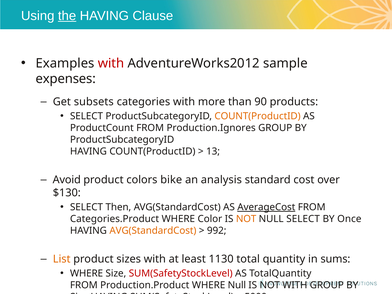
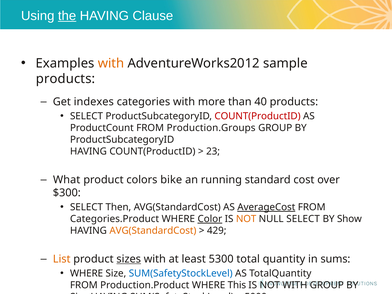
with at (111, 63) colour: red -> orange
expenses at (66, 79): expenses -> products
subsets: subsets -> indexes
90: 90 -> 40
COUNT(ProductID at (258, 116) colour: orange -> red
Production.Ignores: Production.Ignores -> Production.Groups
13: 13 -> 23
Avoid: Avoid -> What
analysis: analysis -> running
$130: $130 -> $300
Color underline: none -> present
Once: Once -> Show
992: 992 -> 429
sizes underline: none -> present
1130: 1130 -> 5300
SUM(SafetyStockLevel at (181, 273) colour: red -> blue
WHERE Null: Null -> This
